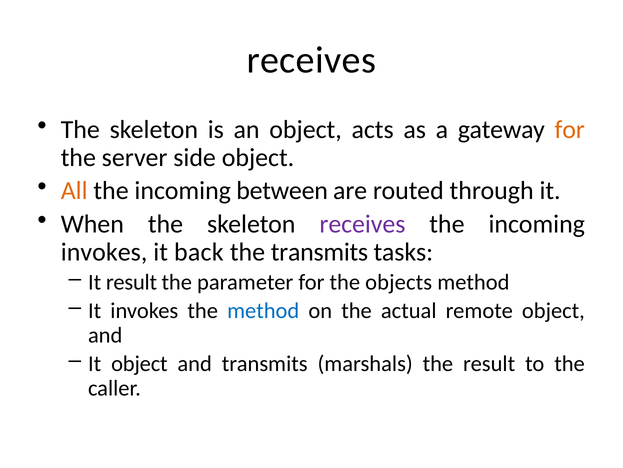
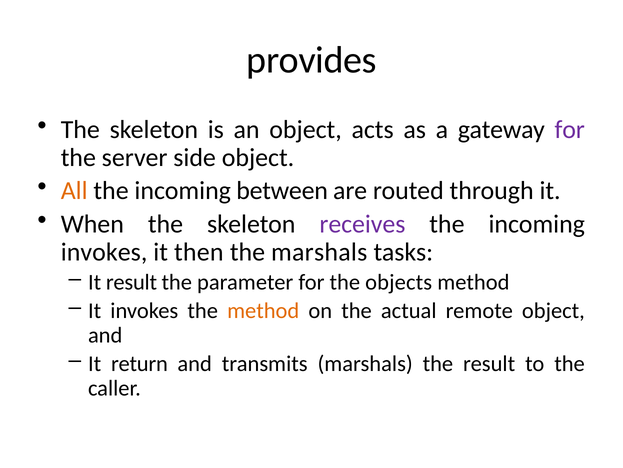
receives at (311, 60): receives -> provides
for at (570, 130) colour: orange -> purple
back: back -> then
the transmits: transmits -> marshals
method at (263, 310) colour: blue -> orange
It object: object -> return
